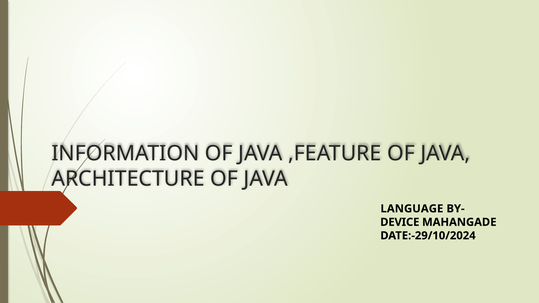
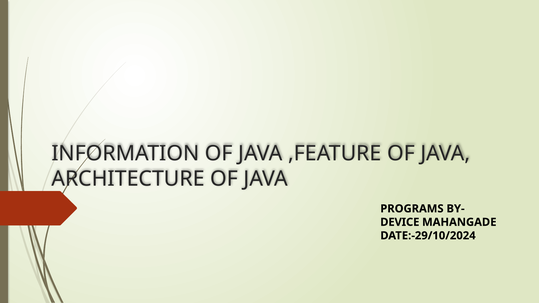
LANGUAGE: LANGUAGE -> PROGRAMS
